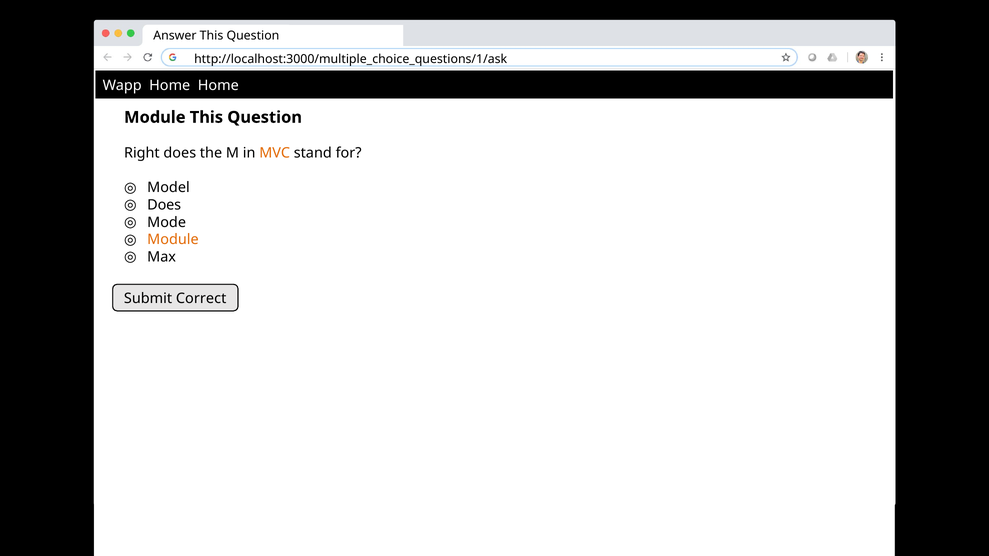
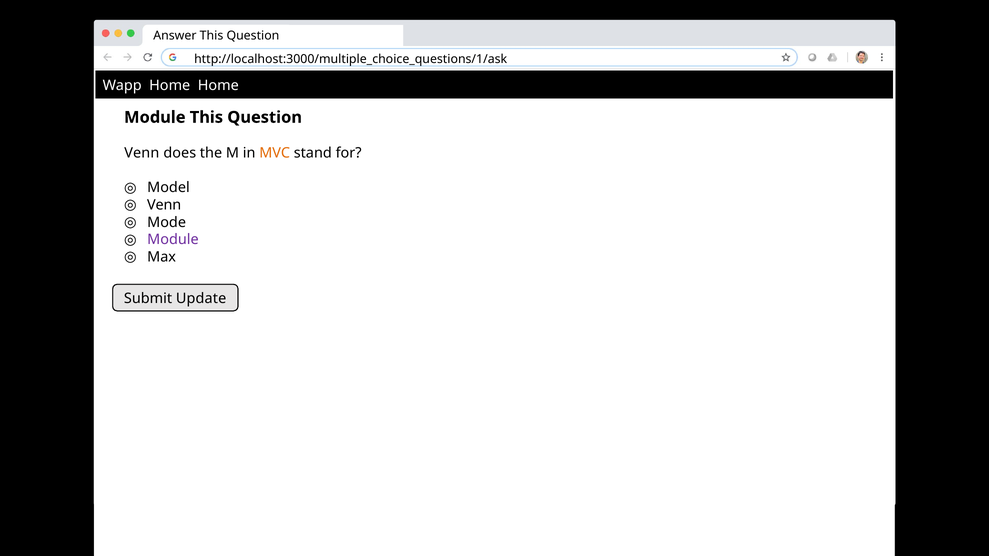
Right at (142, 153): Right -> Venn
Does at (164, 205): Does -> Venn
Module at (173, 240) colour: orange -> purple
Correct: Correct -> Update
